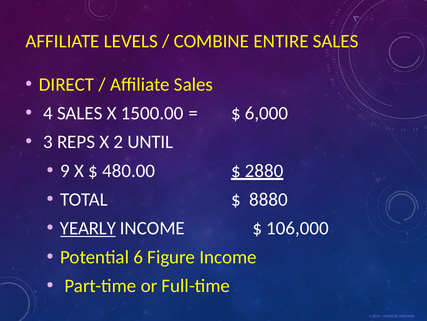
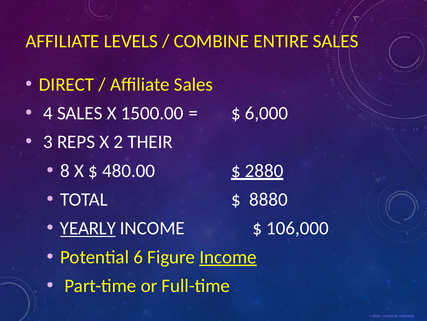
UNTIL: UNTIL -> THEIR
9: 9 -> 8
Income at (228, 256) underline: none -> present
